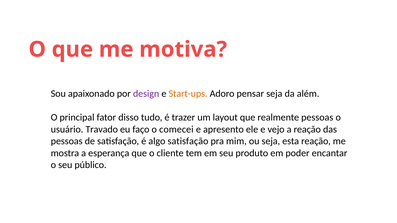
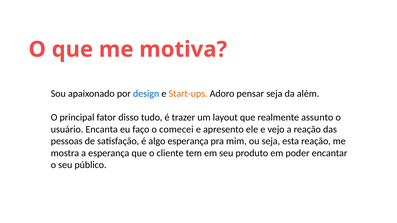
design colour: purple -> blue
realmente pessoas: pessoas -> assunto
Travado: Travado -> Encanta
algo satisfação: satisfação -> esperança
